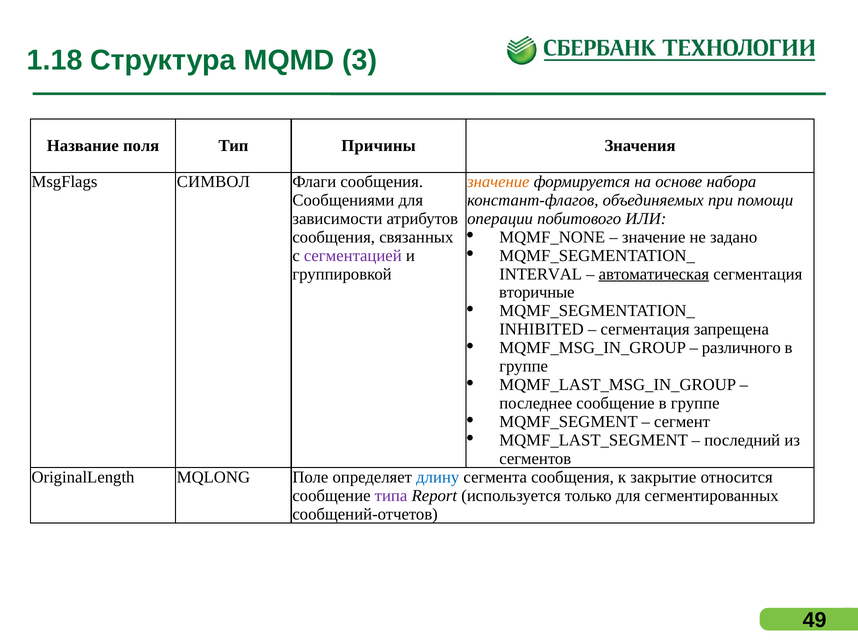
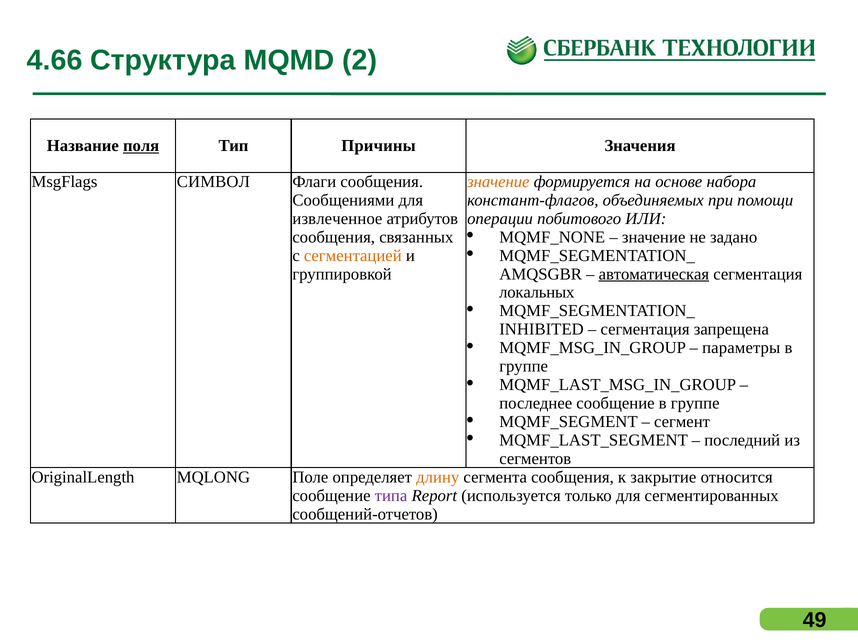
1.18: 1.18 -> 4.66
3: 3 -> 2
поля underline: none -> present
зависимости: зависимости -> извлеченное
сегментацией colour: purple -> orange
INTERVAL: INTERVAL -> AMQSGBR
вторичные: вторичные -> локальных
различного: различного -> параметры
длину colour: blue -> orange
